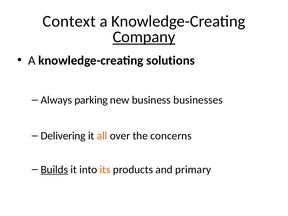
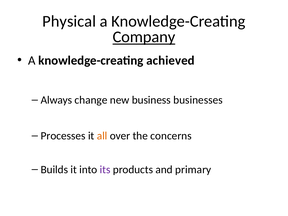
Context: Context -> Physical
solutions: solutions -> achieved
parking: parking -> change
Delivering: Delivering -> Processes
Builds underline: present -> none
its colour: orange -> purple
